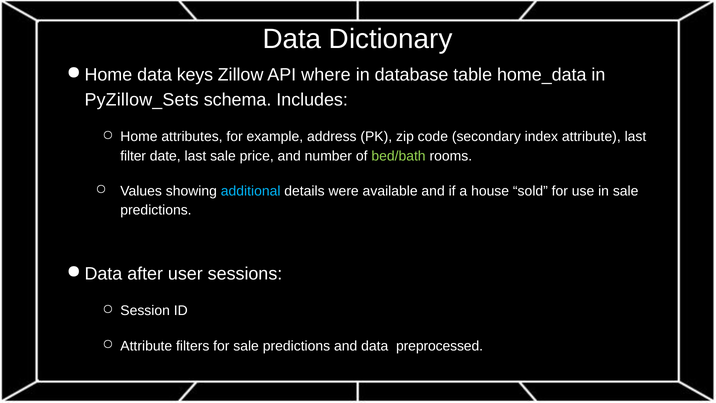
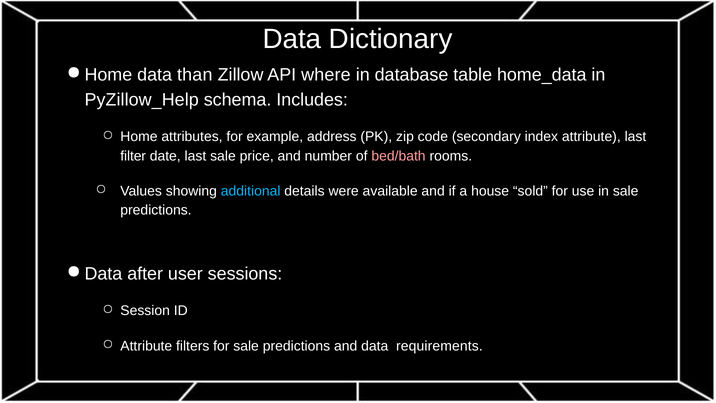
keys: keys -> than
PyZillow_Sets: PyZillow_Sets -> PyZillow_Help
bed/bath colour: light green -> pink
preprocessed: preprocessed -> requirements
